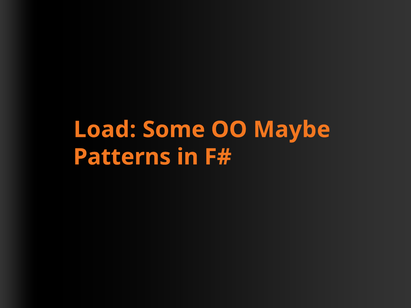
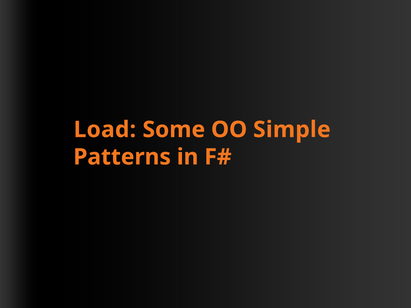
Maybe: Maybe -> Simple
